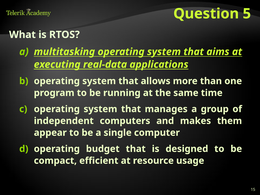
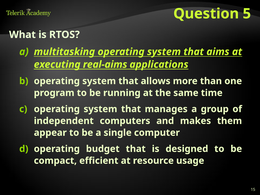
real-data: real-data -> real-aims
